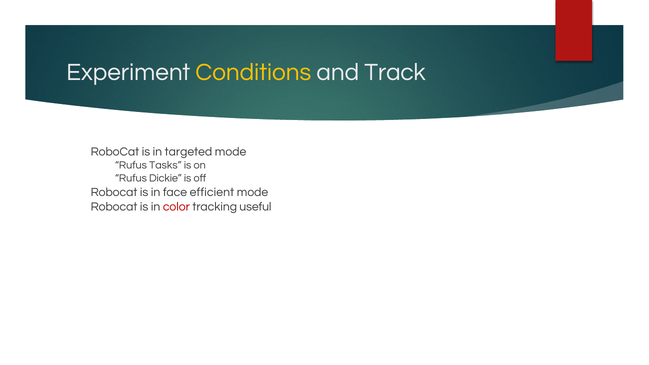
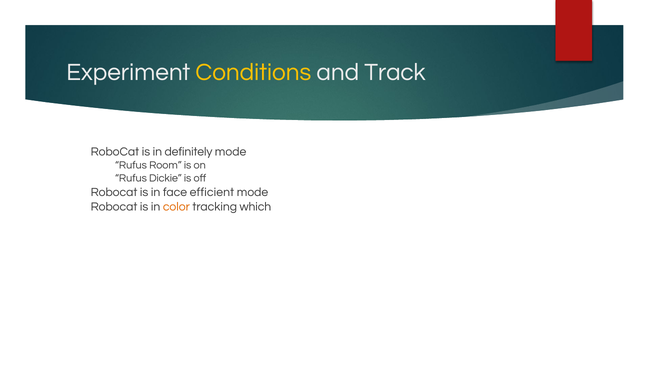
targeted: targeted -> definitely
Tasks: Tasks -> Room
color colour: red -> orange
useful: useful -> which
